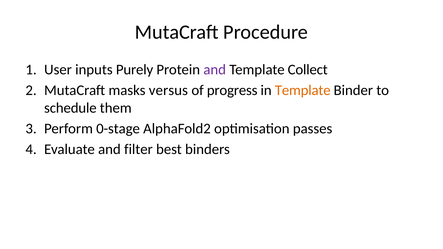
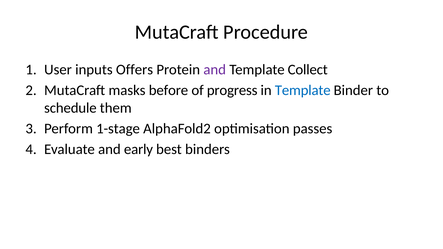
Purely: Purely -> Offers
versus: versus -> before
Template at (303, 90) colour: orange -> blue
0-stage: 0-stage -> 1-stage
filter: filter -> early
